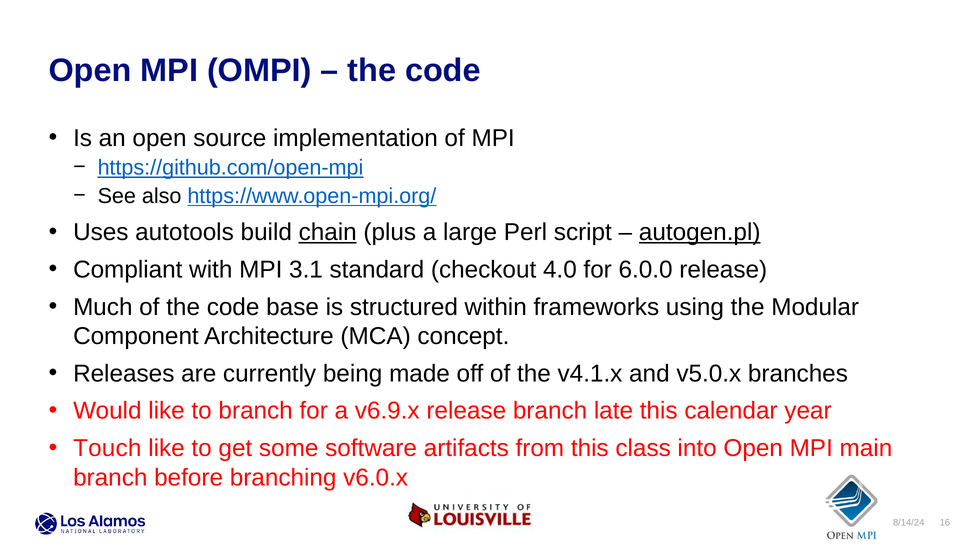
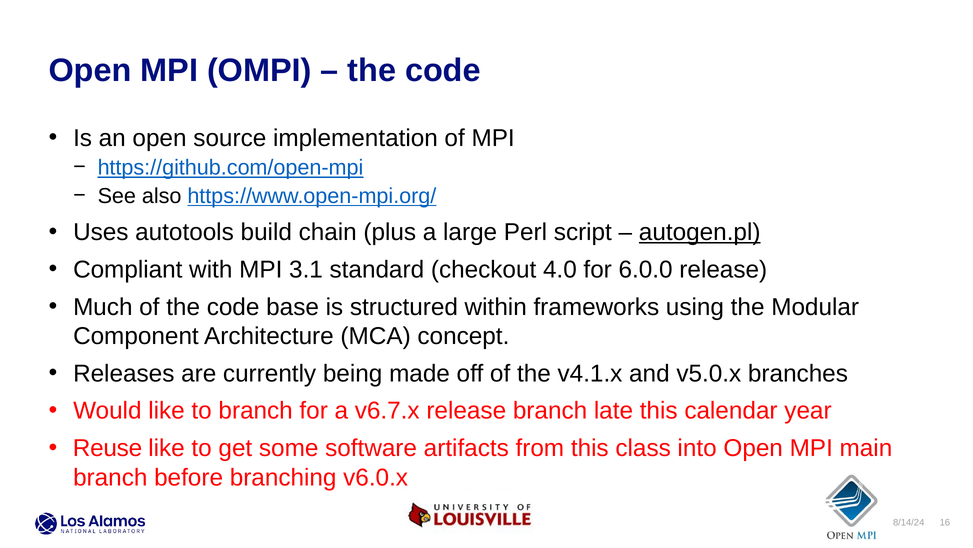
chain underline: present -> none
v6.9.x: v6.9.x -> v6.7.x
Touch: Touch -> Reuse
